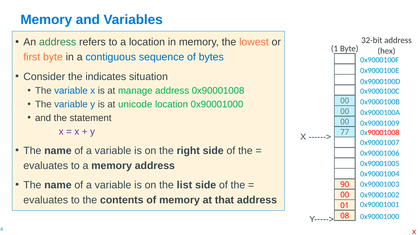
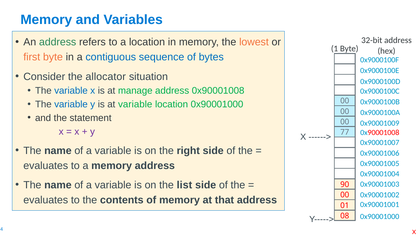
indicates: indicates -> allocator
at unicode: unicode -> variable
